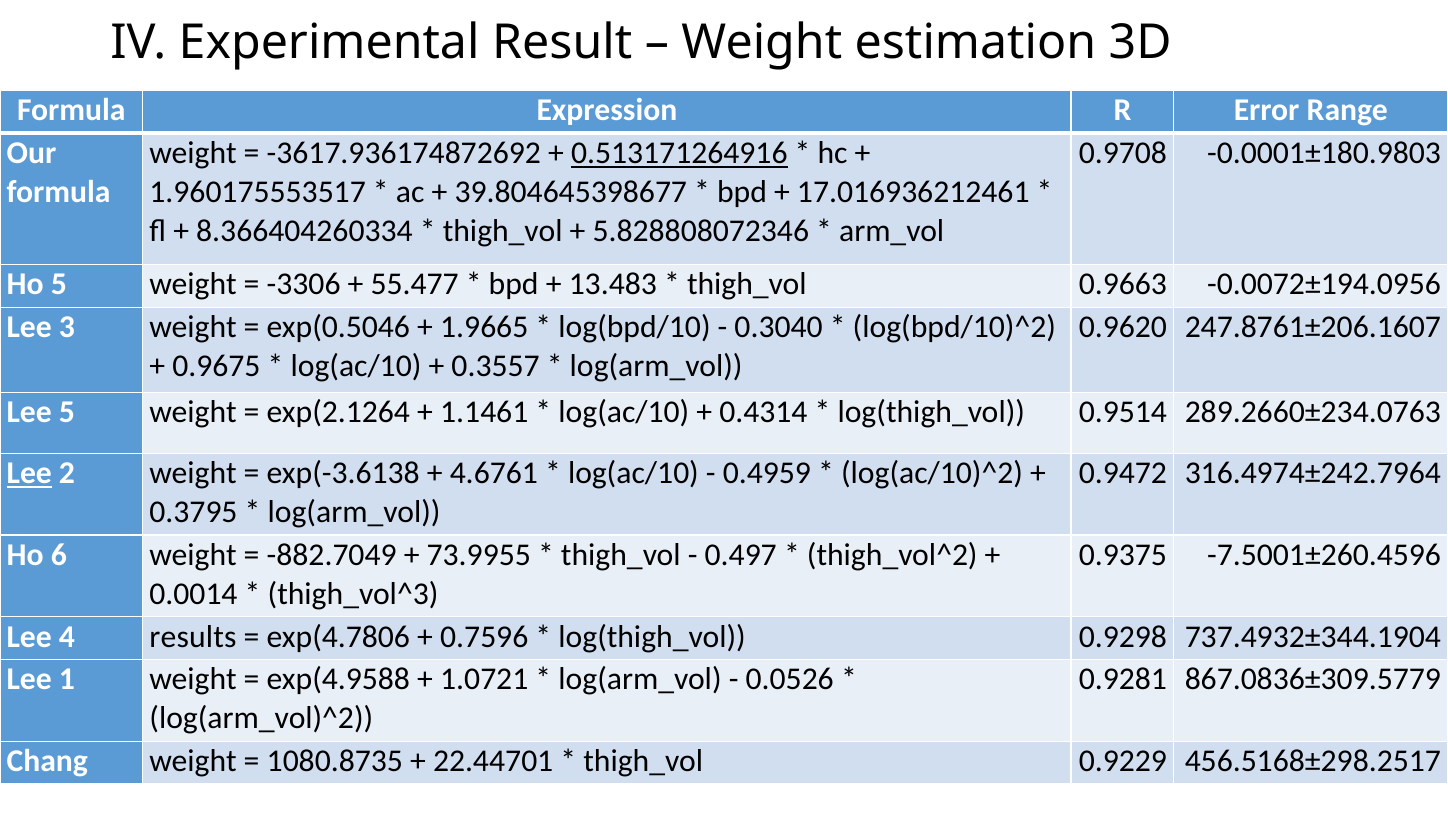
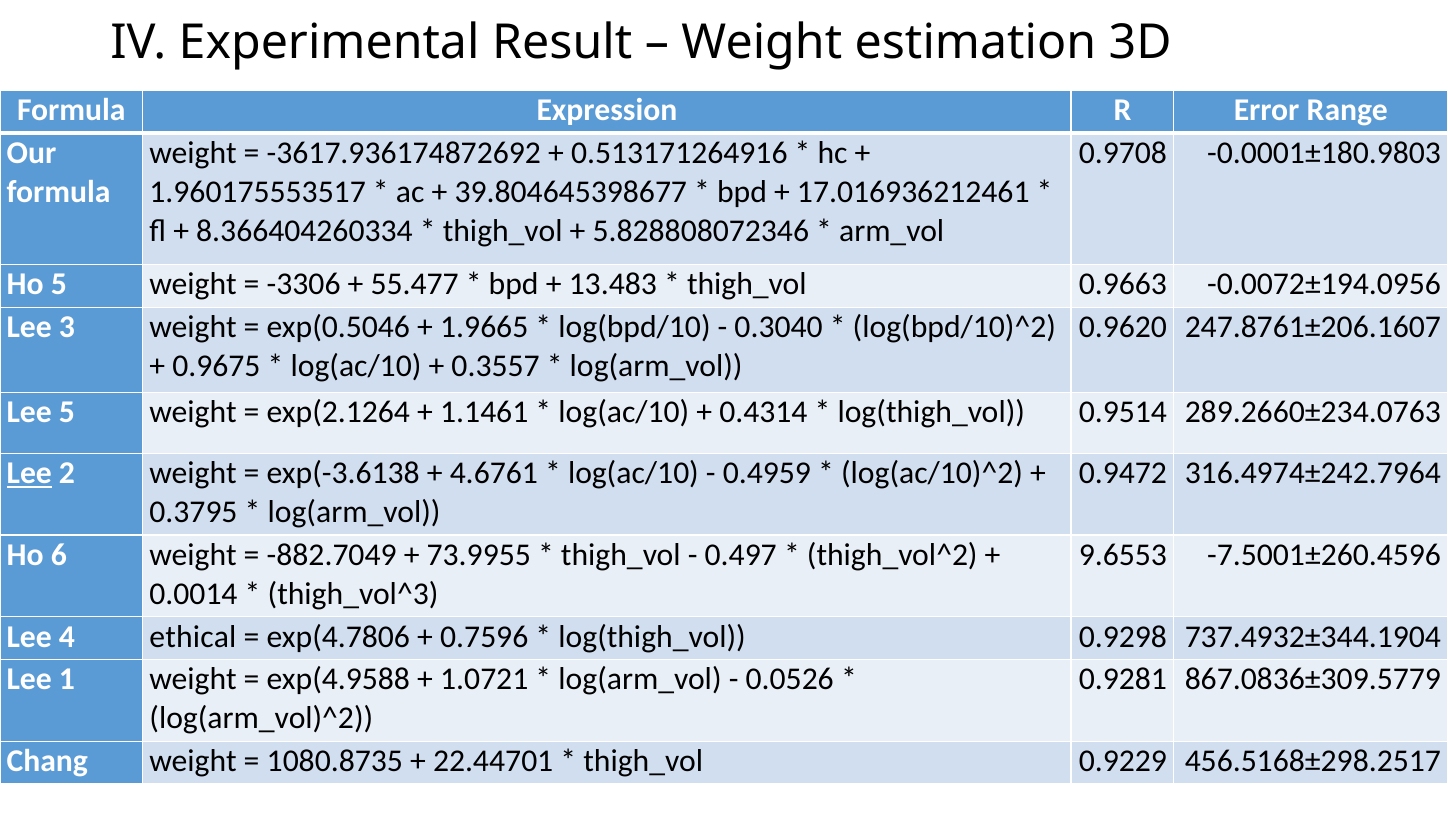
0.513171264916 underline: present -> none
0.9375: 0.9375 -> 9.6553
results: results -> ethical
